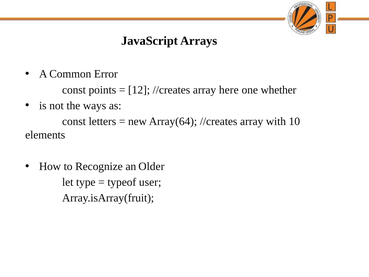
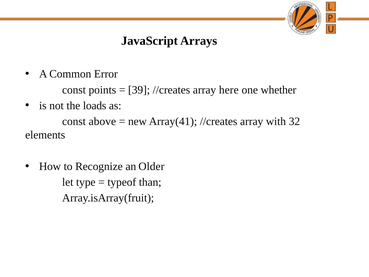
12: 12 -> 39
ways: ways -> loads
letters: letters -> above
Array(64: Array(64 -> Array(41
10: 10 -> 32
user: user -> than
